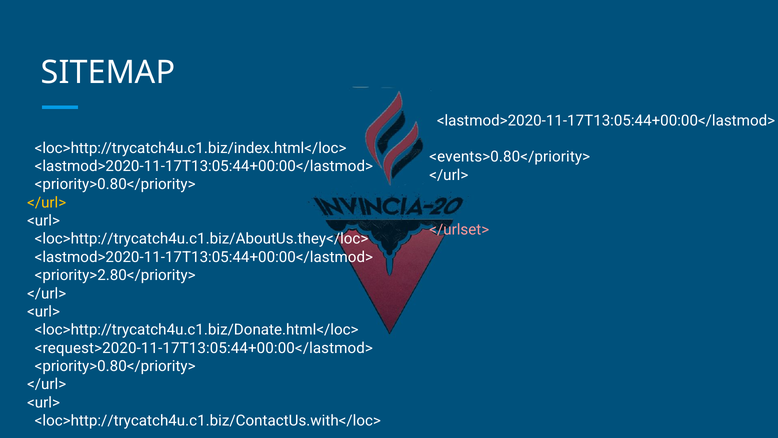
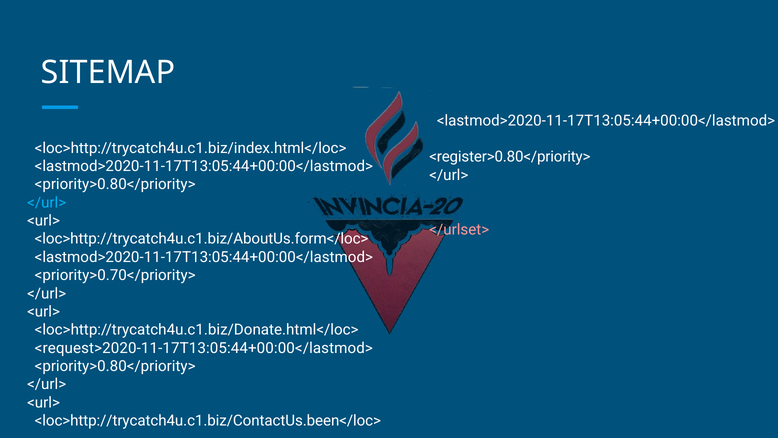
<events>0.80</priority>: <events>0.80</priority> -> <register>0.80</priority>
</url> at (47, 202) colour: yellow -> light blue
<loc>http://trycatch4u.c1.biz/AboutUs.they</loc>: <loc>http://trycatch4u.c1.biz/AboutUs.they</loc> -> <loc>http://trycatch4u.c1.biz/AboutUs.form</loc>
<priority>2.80</priority>: <priority>2.80</priority> -> <priority>0.70</priority>
<loc>http://trycatch4u.c1.biz/ContactUs.with</loc>: <loc>http://trycatch4u.c1.biz/ContactUs.with</loc> -> <loc>http://trycatch4u.c1.biz/ContactUs.been</loc>
